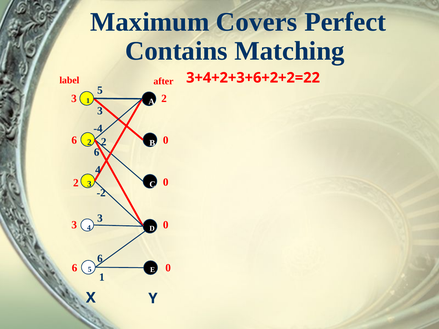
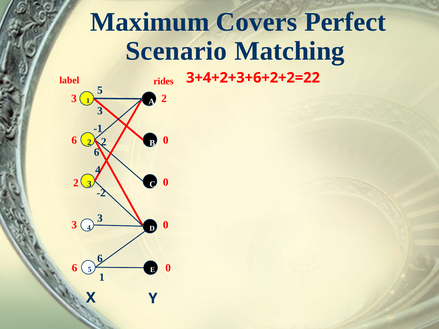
Contains: Contains -> Scenario
after: after -> rides
-4: -4 -> -1
